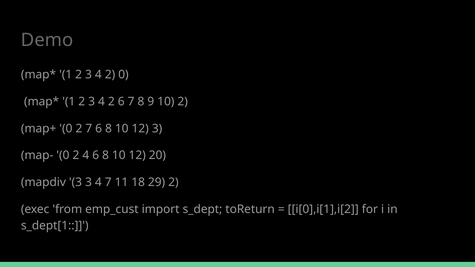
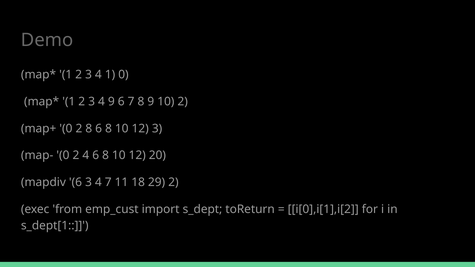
2 at (110, 75): 2 -> 1
2 at (111, 102): 2 -> 9
2 7: 7 -> 8
mapdiv 3: 3 -> 6
